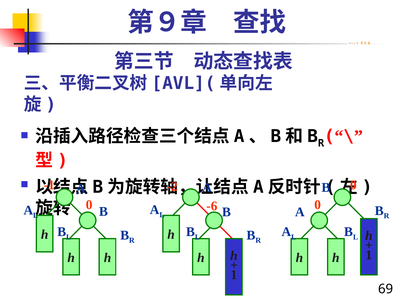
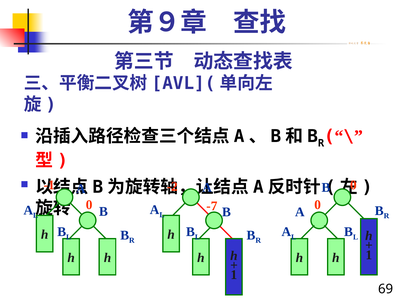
-6: -6 -> -7
